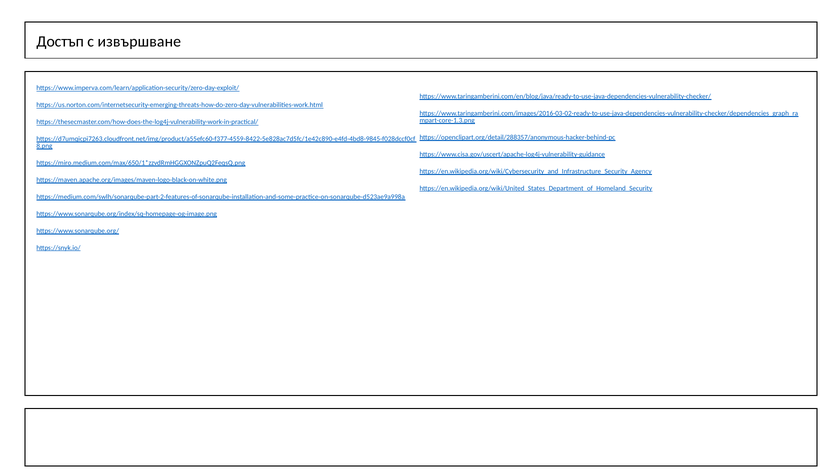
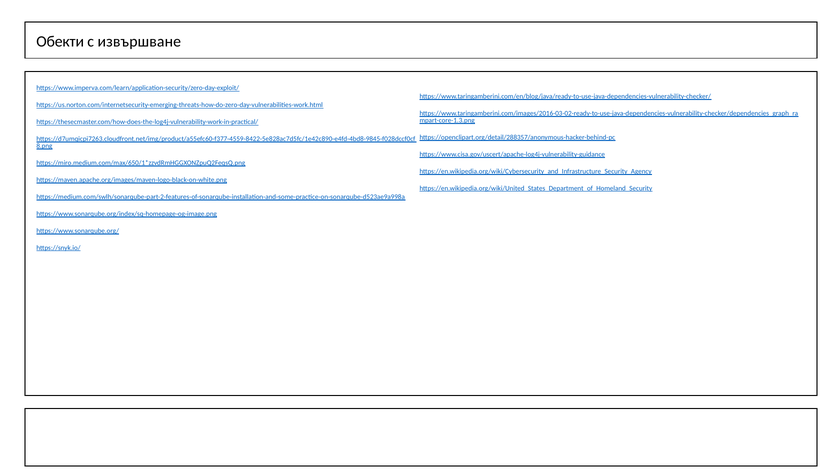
Достъп: Достъп -> Обекти
